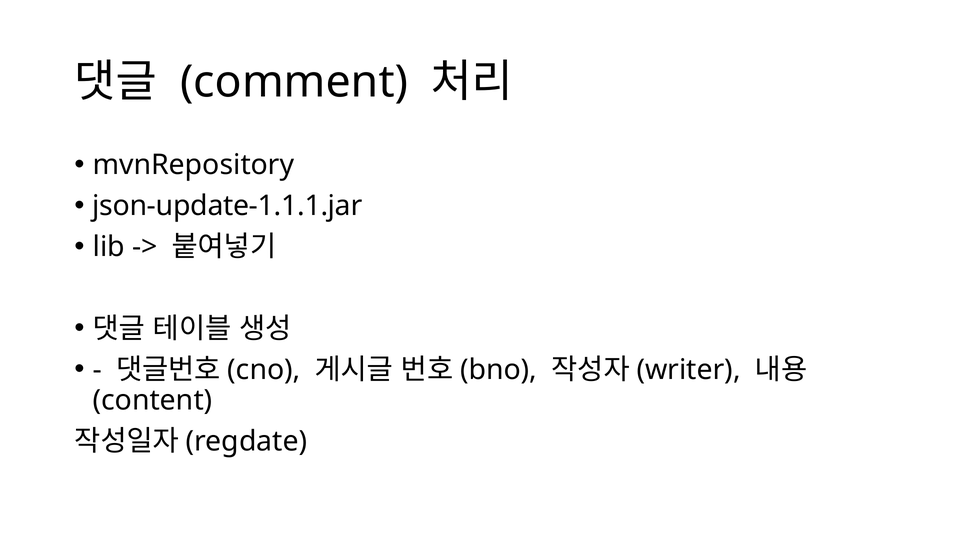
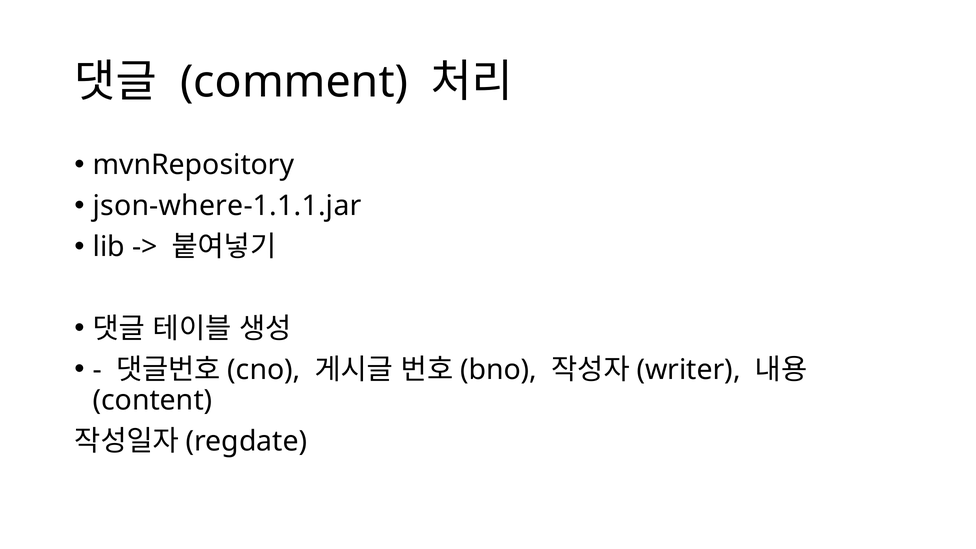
json-update-1.1.1.jar: json-update-1.1.1.jar -> json-where-1.1.1.jar
